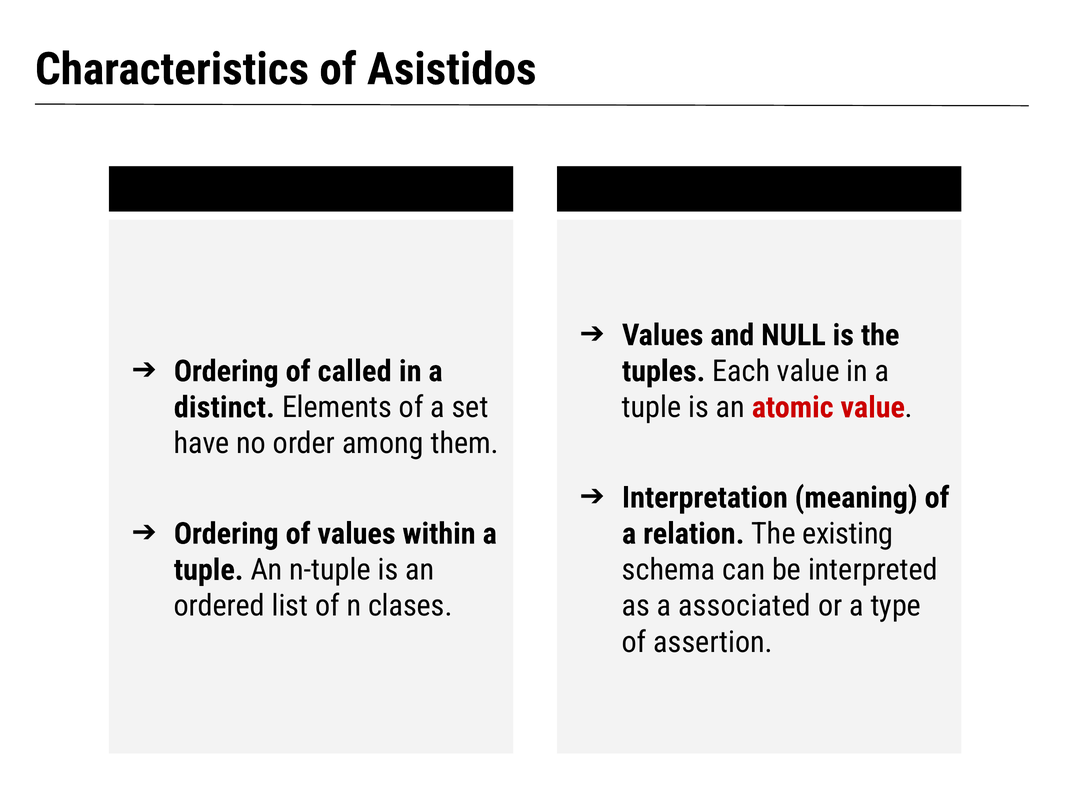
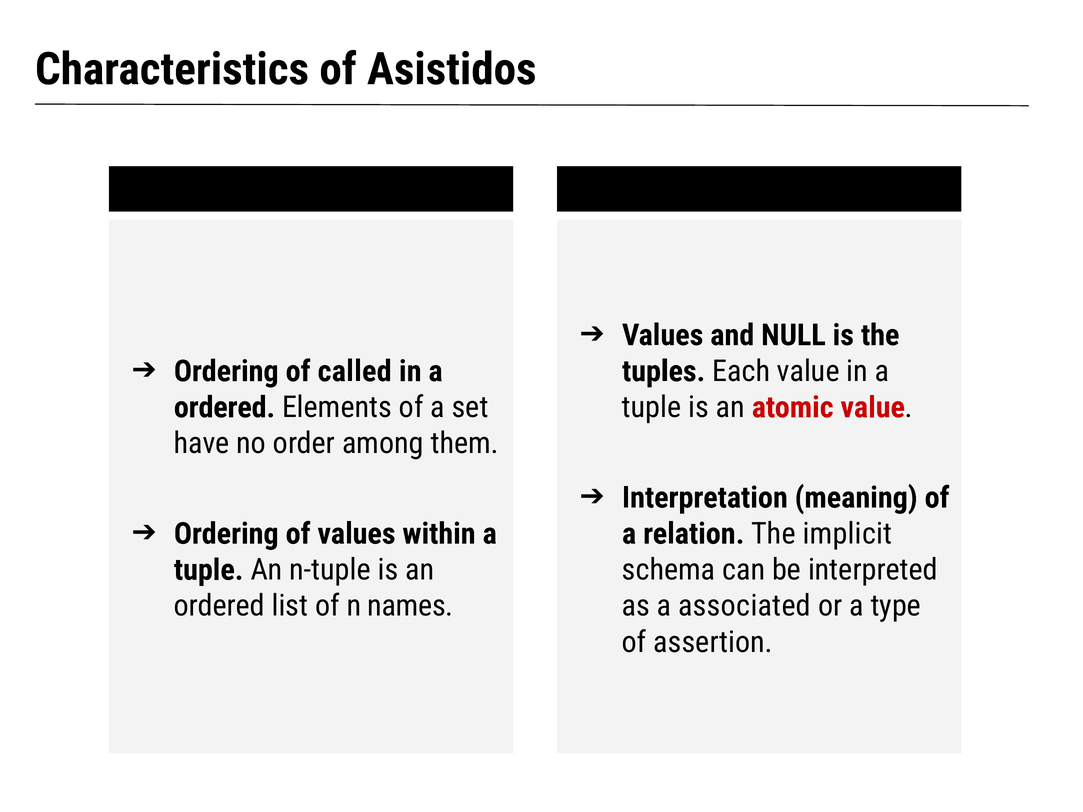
distinct at (224, 408): distinct -> ordered
existing: existing -> implicit
clases: clases -> names
